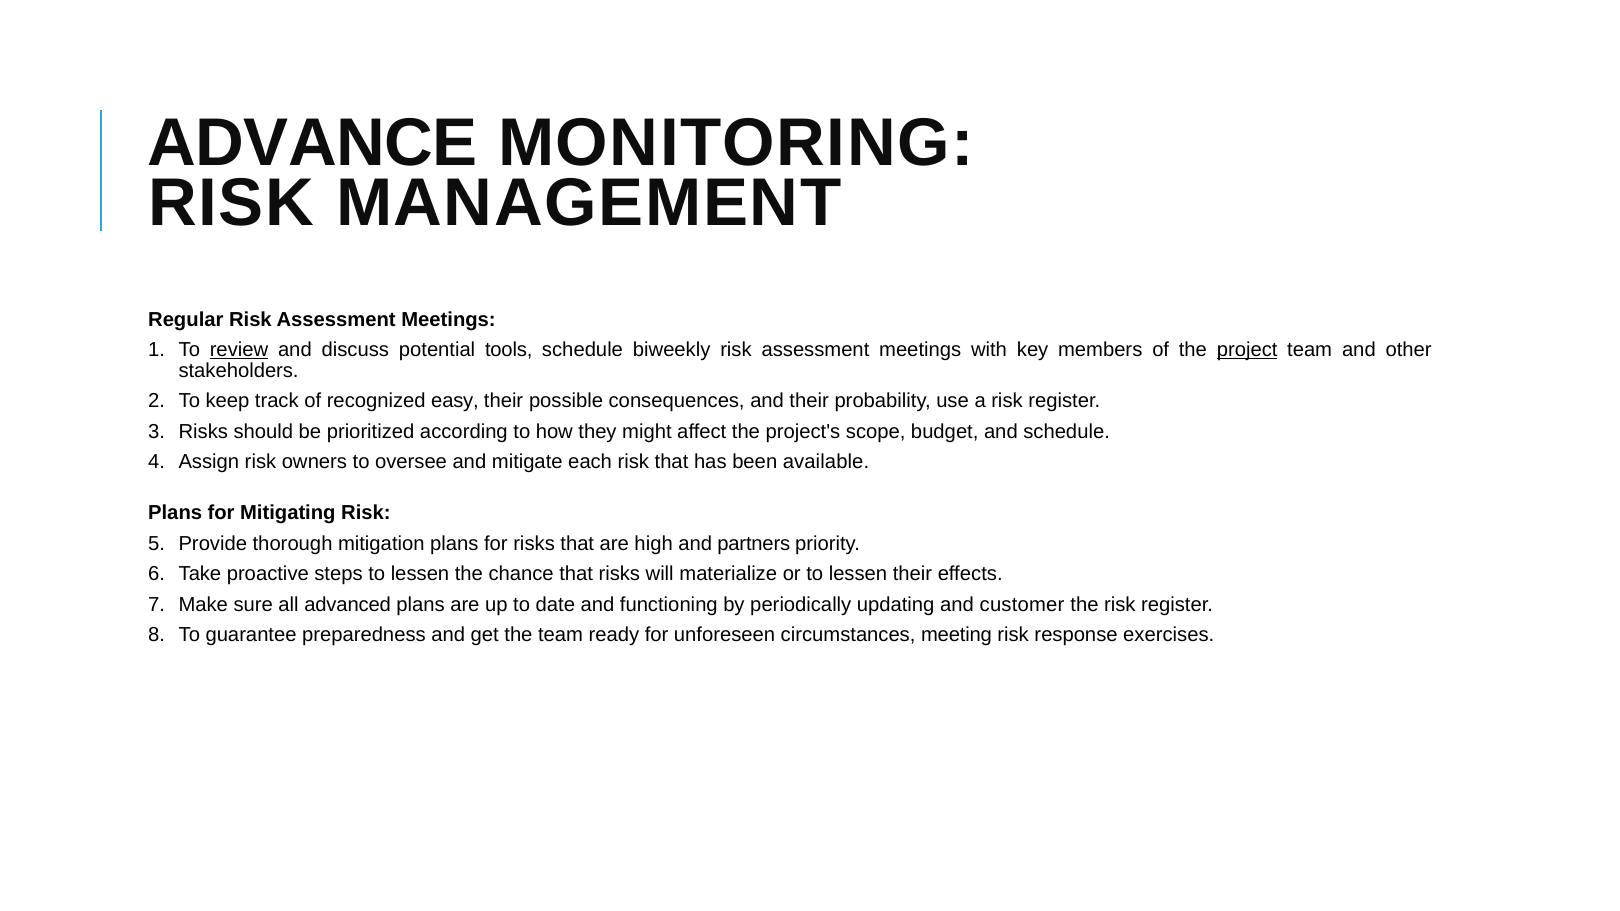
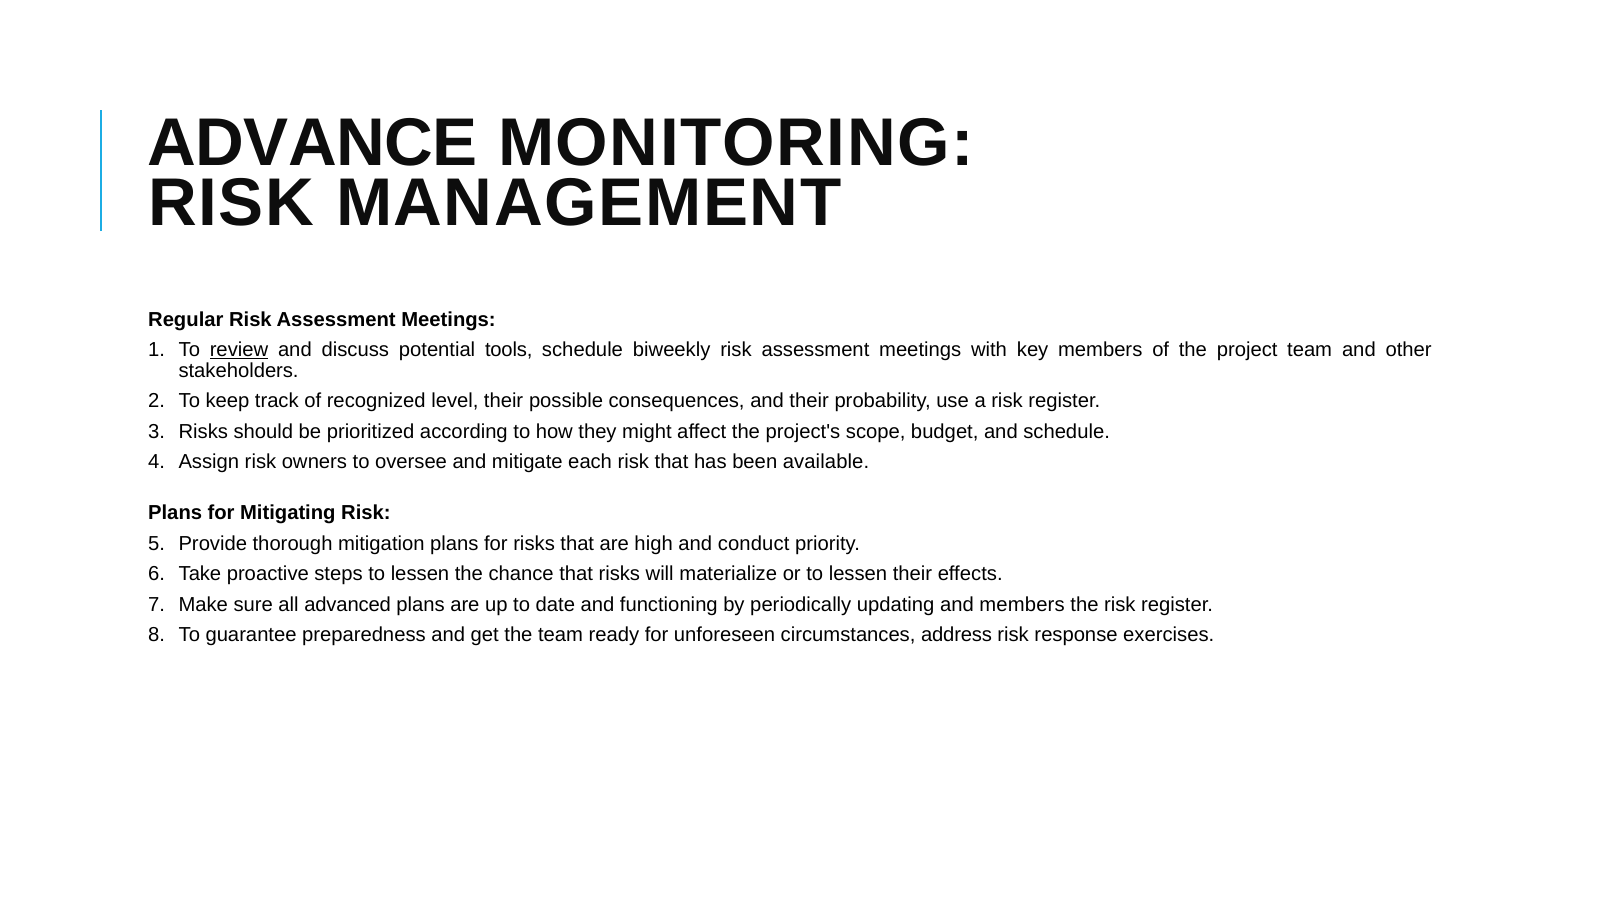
project underline: present -> none
easy: easy -> level
partners: partners -> conduct
and customer: customer -> members
meeting: meeting -> address
